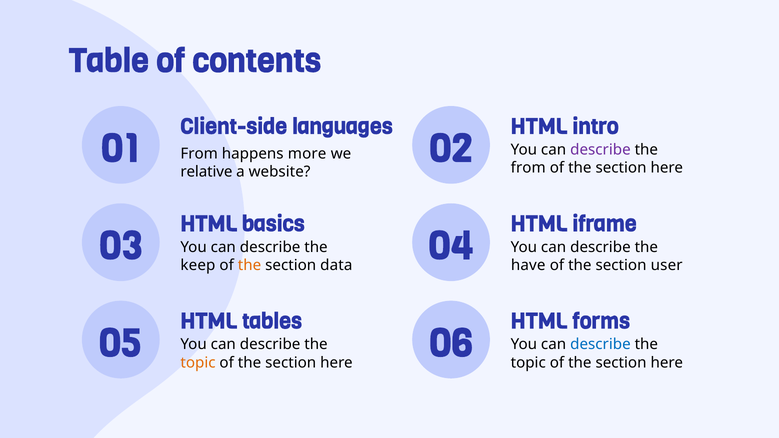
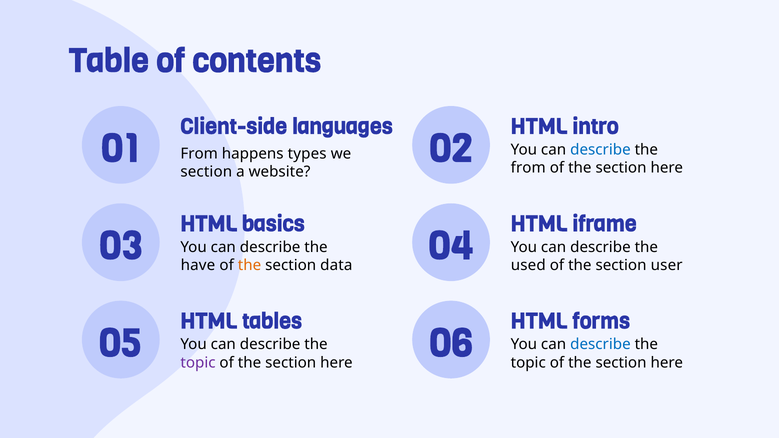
describe at (600, 150) colour: purple -> blue
more: more -> types
relative at (206, 172): relative -> section
keep: keep -> have
have: have -> used
topic at (198, 363) colour: orange -> purple
